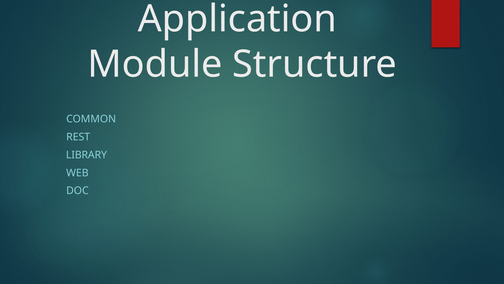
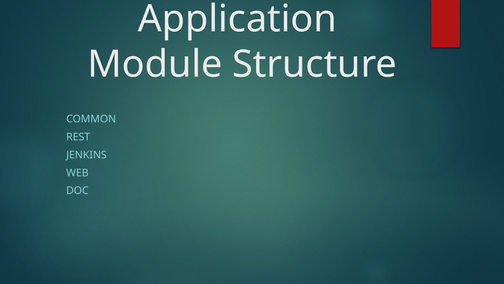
LIBRARY: LIBRARY -> JENKINS
